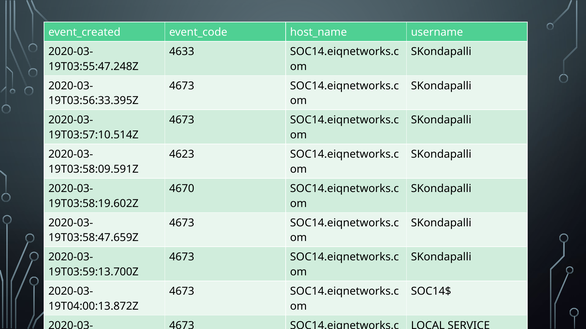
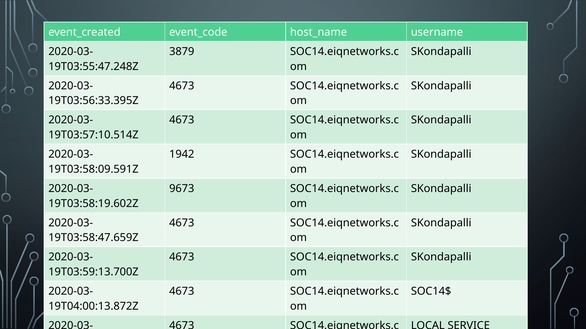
4633: 4633 -> 3879
4623: 4623 -> 1942
4670: 4670 -> 9673
